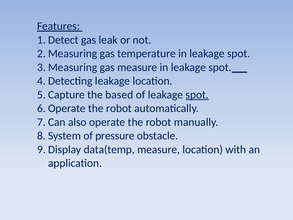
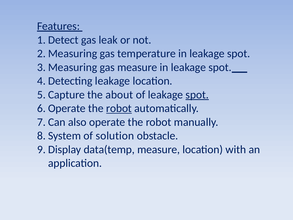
based: based -> about
robot at (119, 108) underline: none -> present
pressure: pressure -> solution
